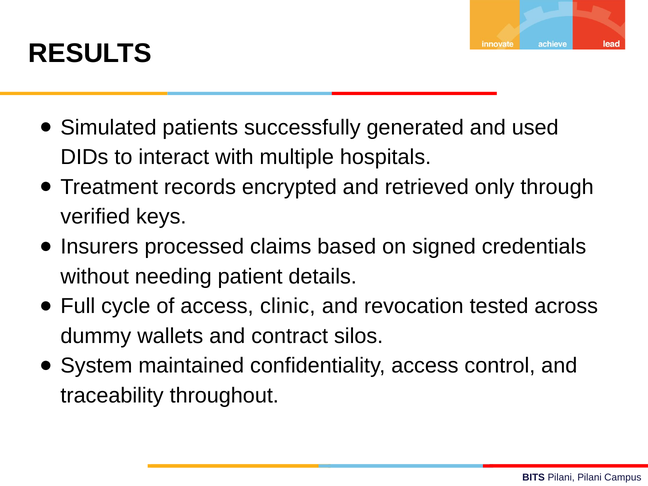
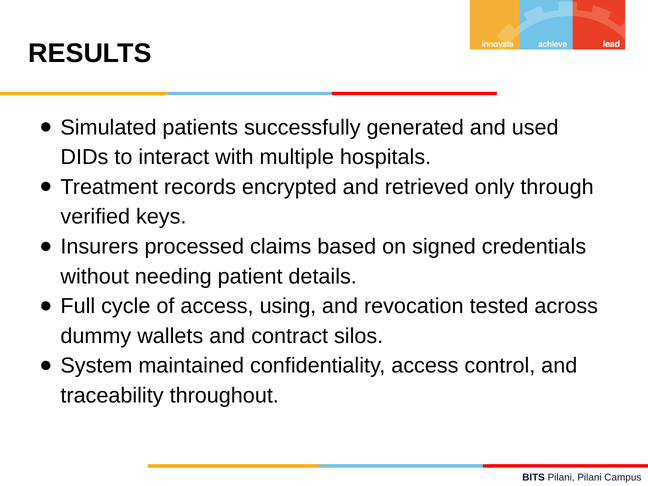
clinic: clinic -> using
